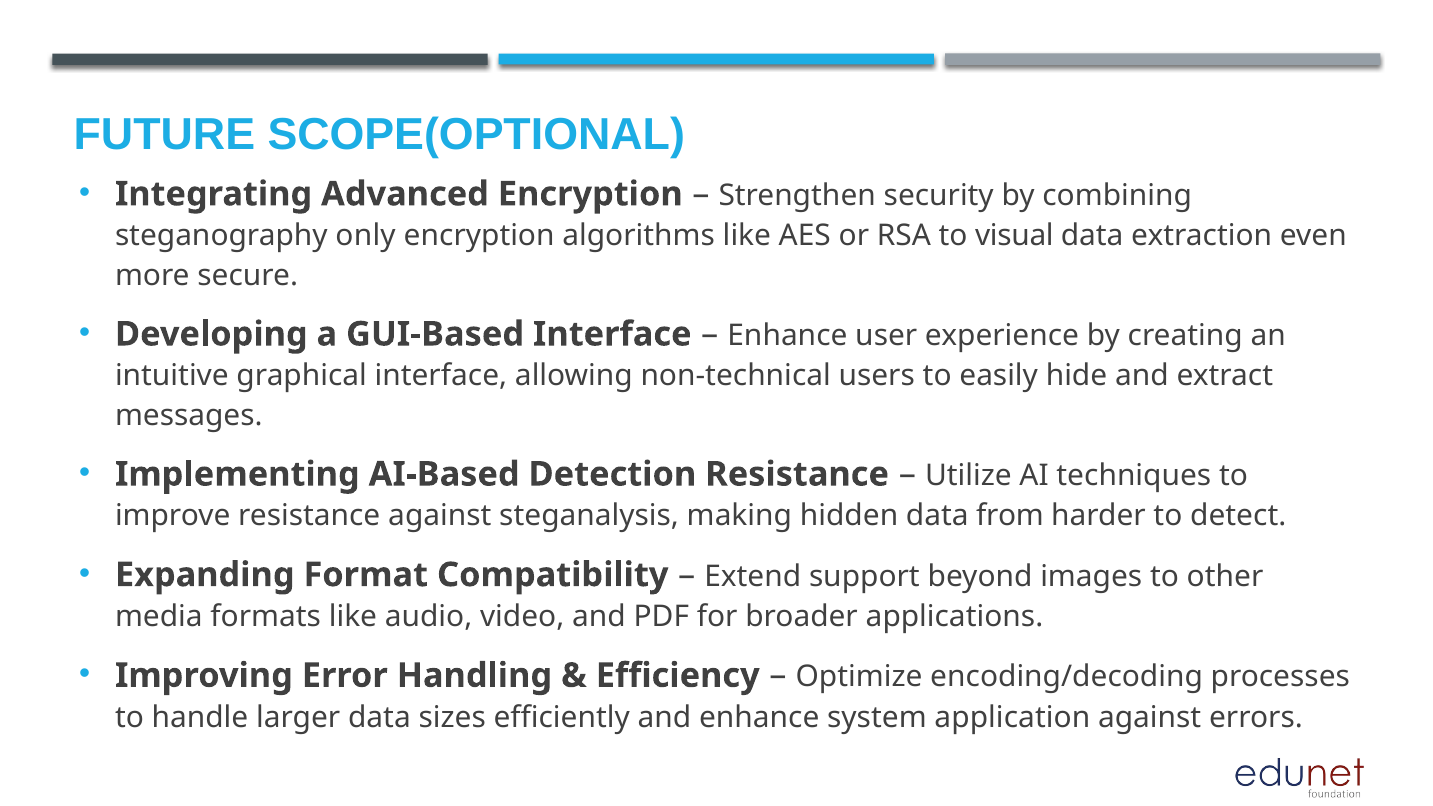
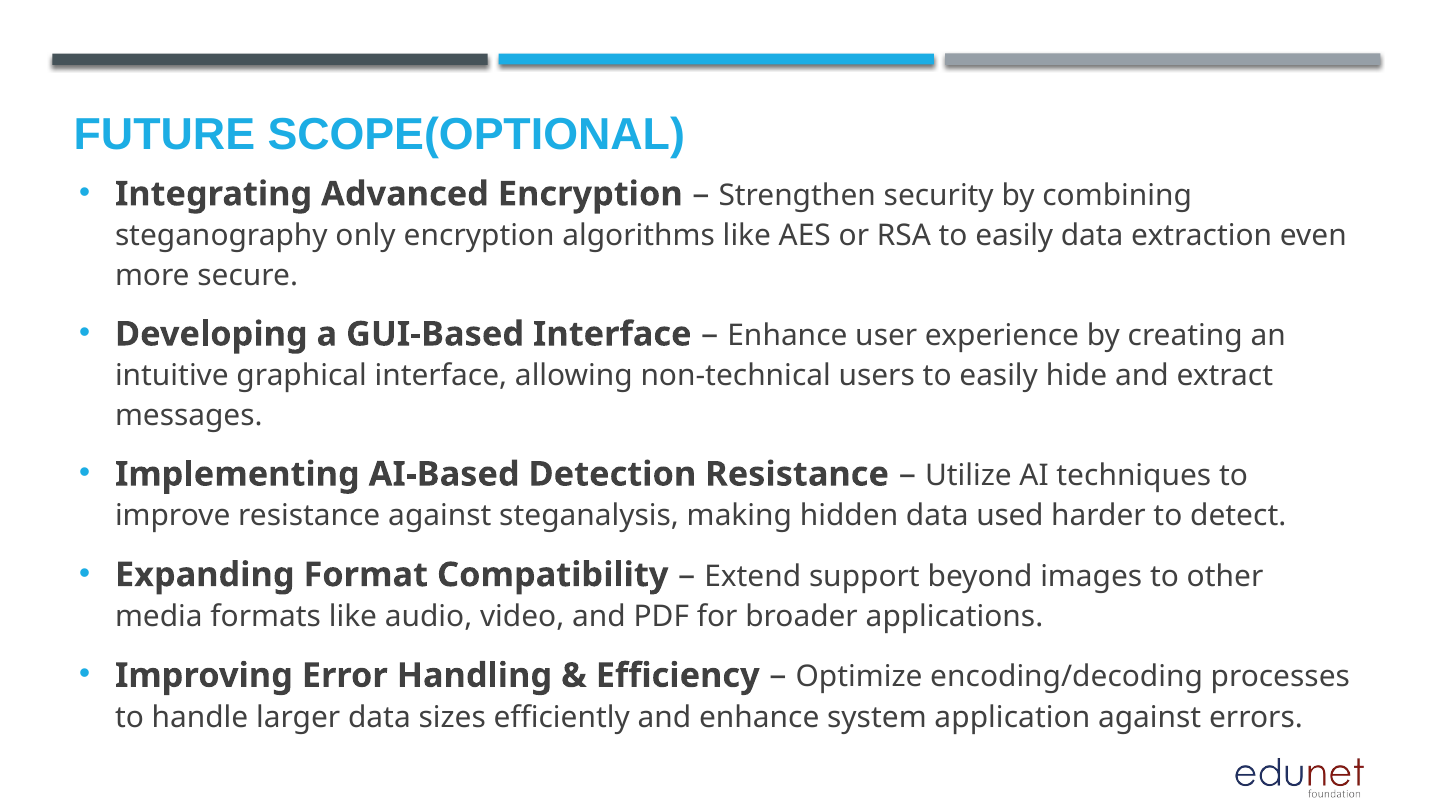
RSA to visual: visual -> easily
from: from -> used
